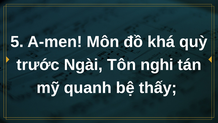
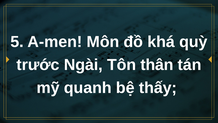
nghi: nghi -> thân
